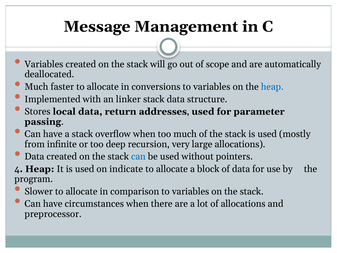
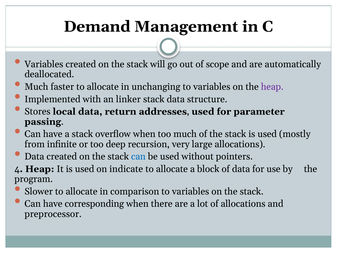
Message: Message -> Demand
conversions: conversions -> unchanging
heap at (272, 87) colour: blue -> purple
circumstances: circumstances -> corresponding
